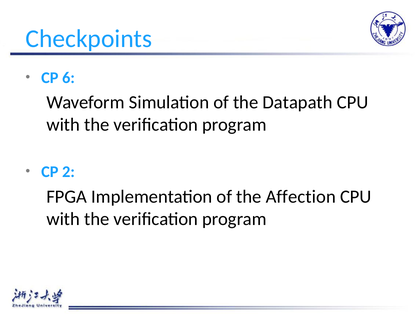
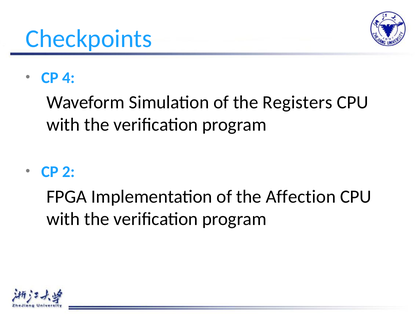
6: 6 -> 4
Datapath: Datapath -> Registers
